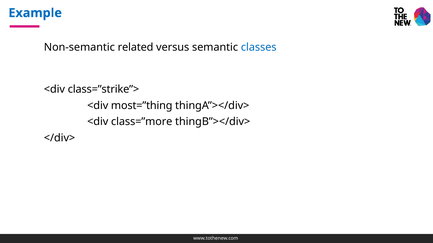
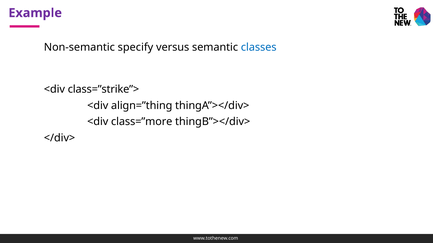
Example colour: blue -> purple
related: related -> specify
most=”thing: most=”thing -> align=”thing
